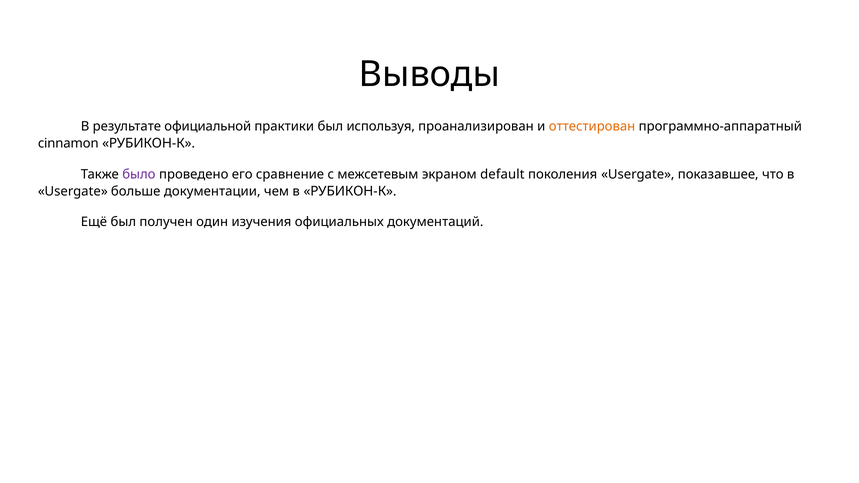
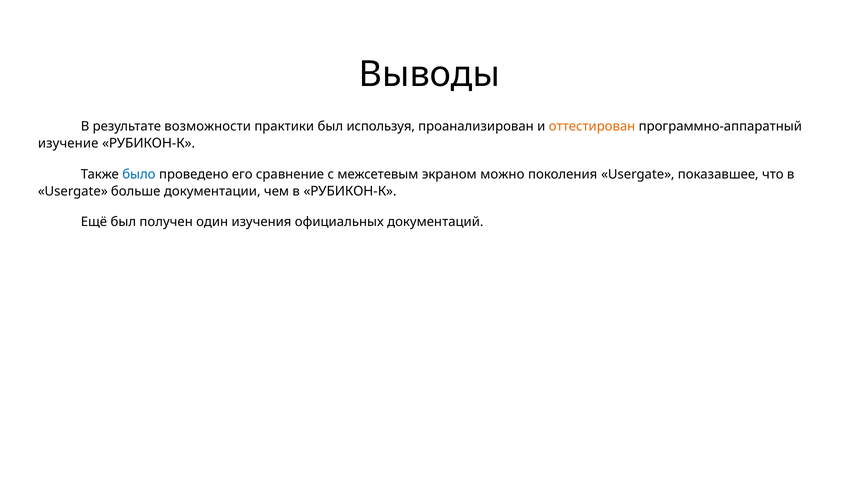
официальной: официальной -> возможности
cinnamon: cinnamon -> изучение
было colour: purple -> blue
default: default -> можно
